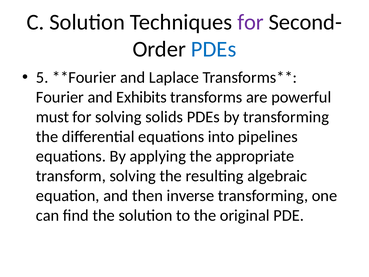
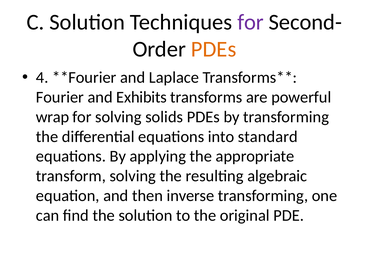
PDEs at (214, 49) colour: blue -> orange
5: 5 -> 4
must: must -> wrap
pipelines: pipelines -> standard
